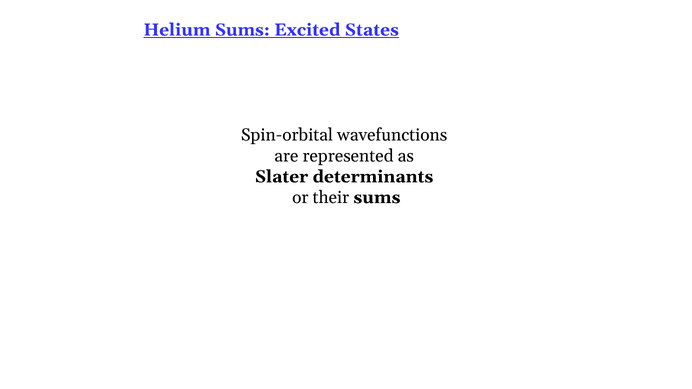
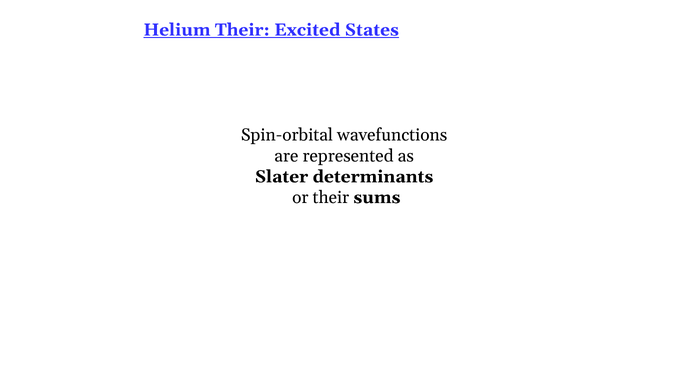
Helium Sums: Sums -> Their
